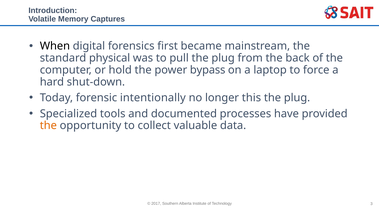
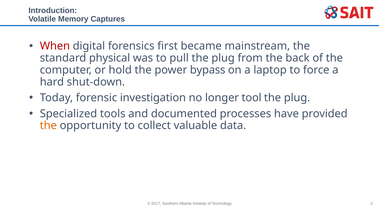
When colour: black -> red
intentionally: intentionally -> investigation
this: this -> tool
